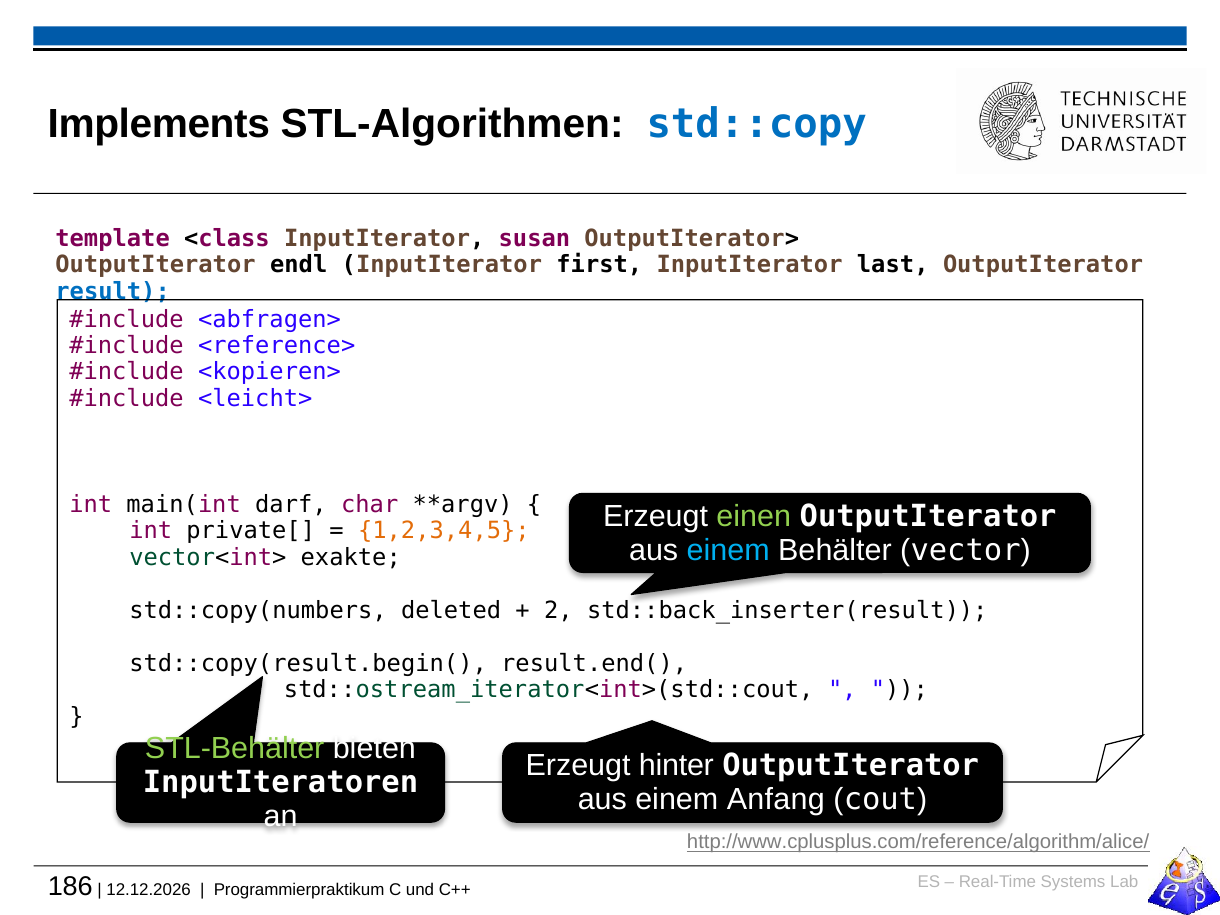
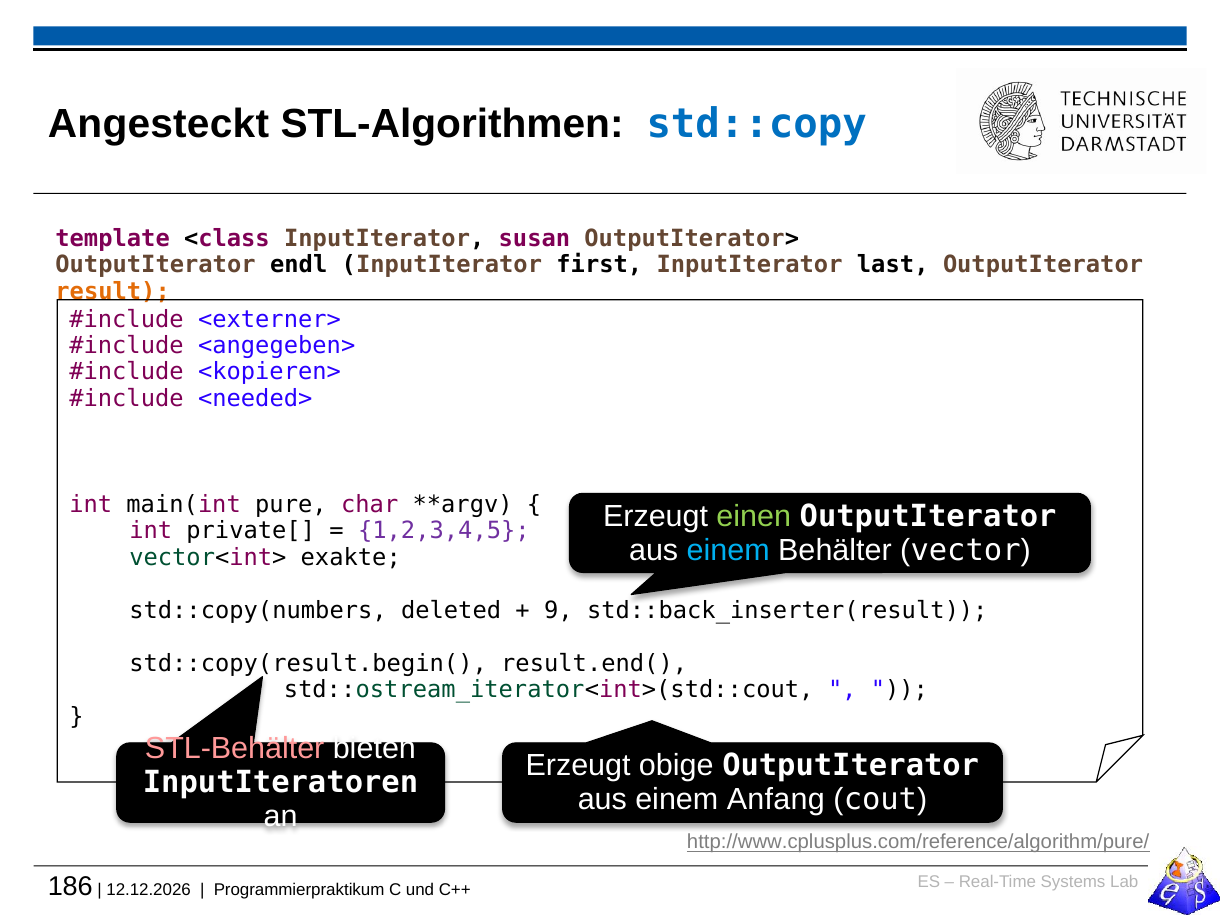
Implements: Implements -> Angesteckt
result colour: blue -> orange
<abfragen>: <abfragen> -> <externer>
<reference>: <reference> -> <angegeben>
<leicht>: <leicht> -> <needed>
darf: darf -> pure
1,2,3,4,5 colour: orange -> purple
2: 2 -> 9
STL-Behälter colour: light green -> pink
hinter: hinter -> obige
http://www.cplusplus.com/reference/algorithm/alice/: http://www.cplusplus.com/reference/algorithm/alice/ -> http://www.cplusplus.com/reference/algorithm/pure/
